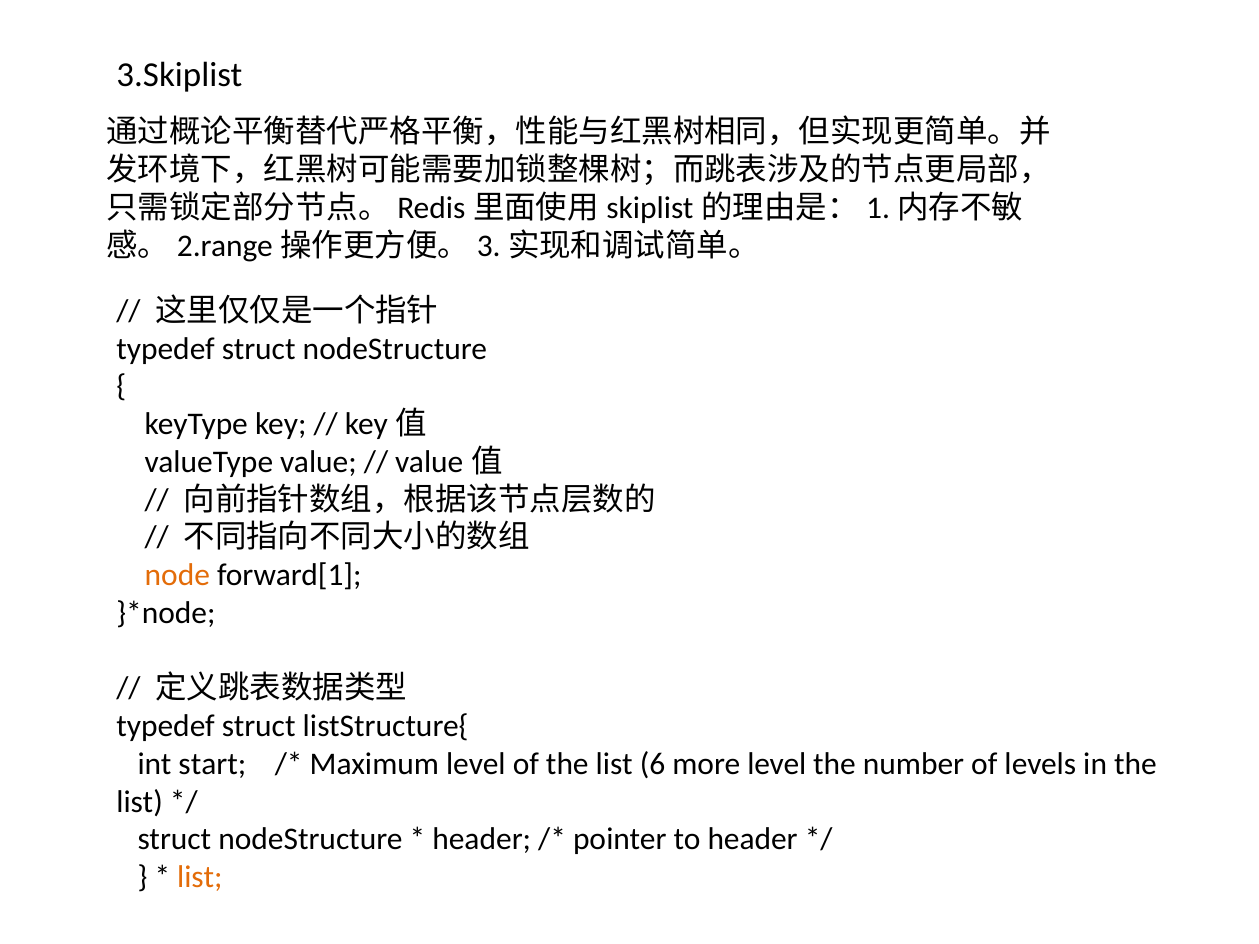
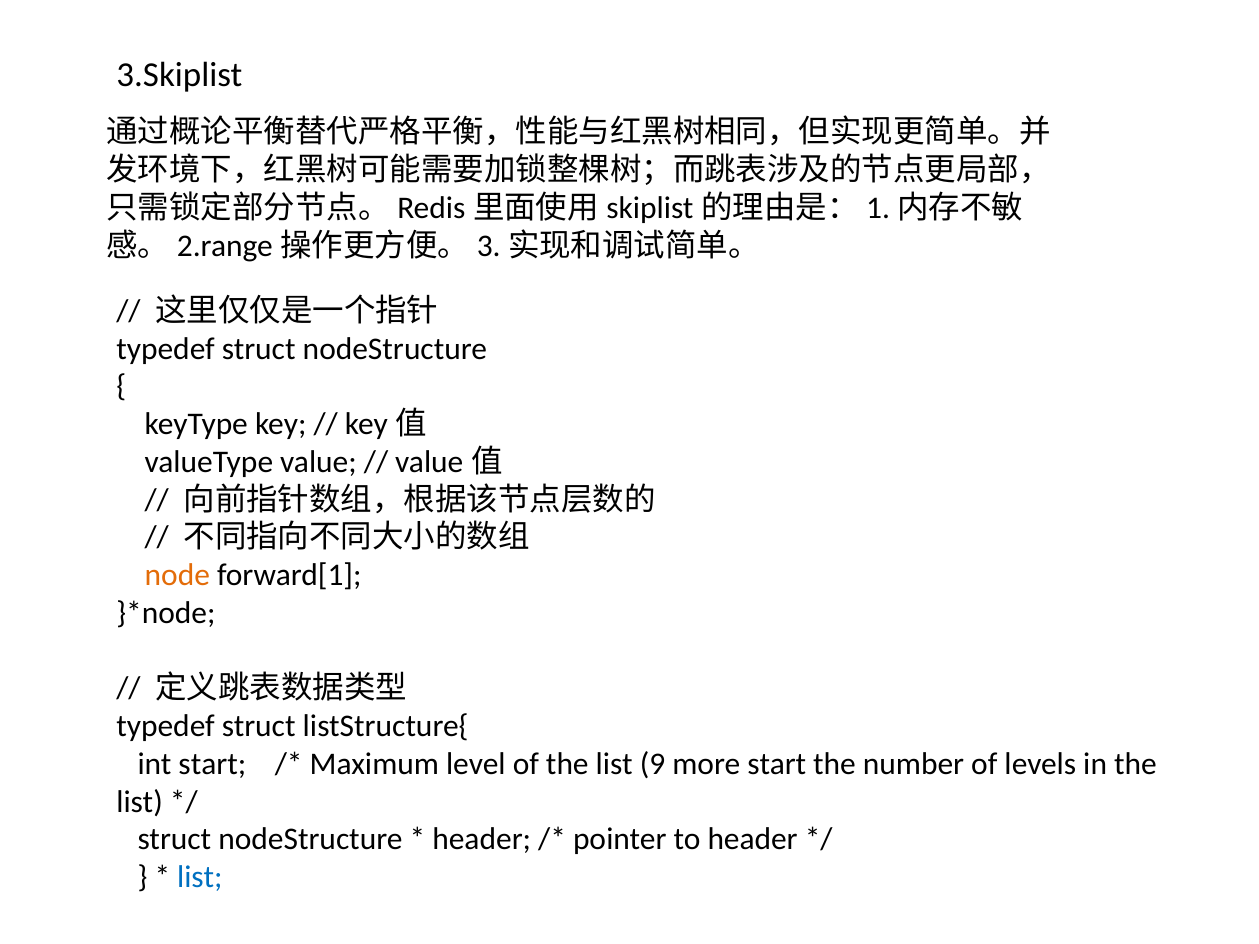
6: 6 -> 9
more level: level -> start
list at (200, 878) colour: orange -> blue
